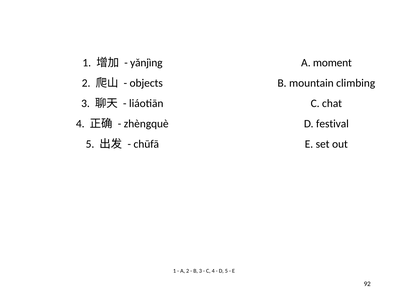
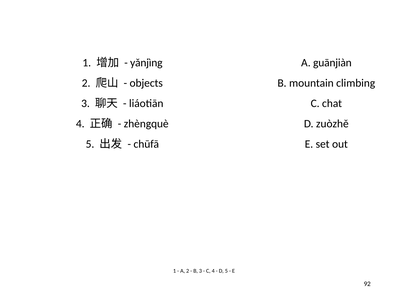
moment: moment -> guānjiàn
festival: festival -> zuòzhě
